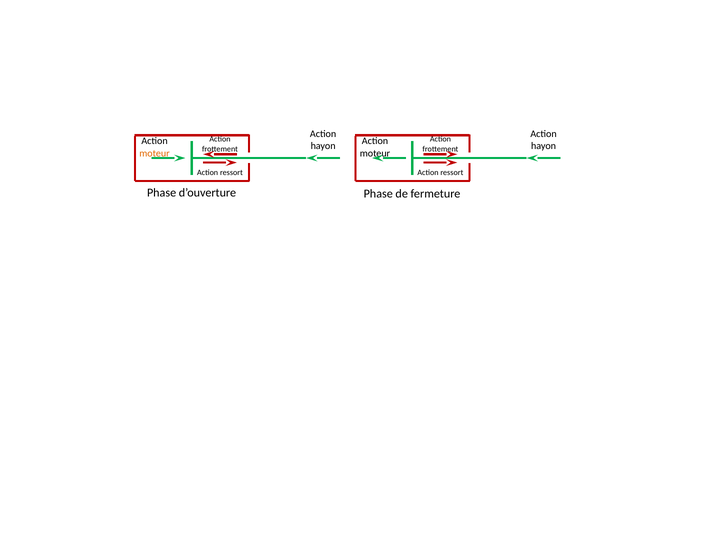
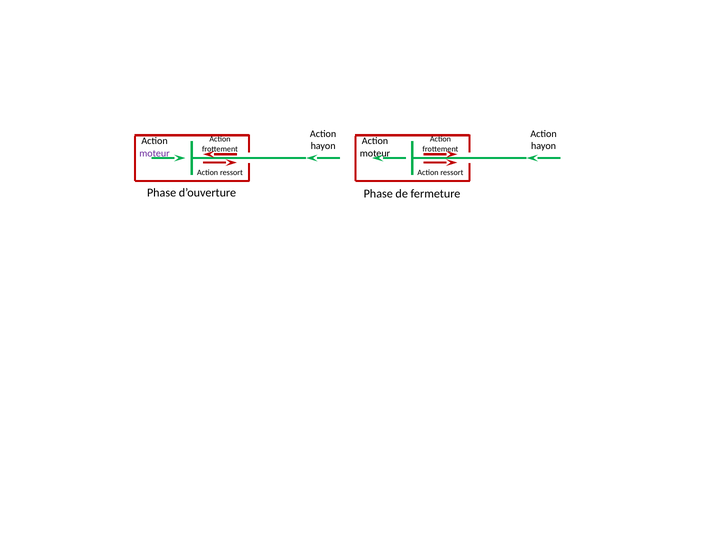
moteur at (155, 153) colour: orange -> purple
